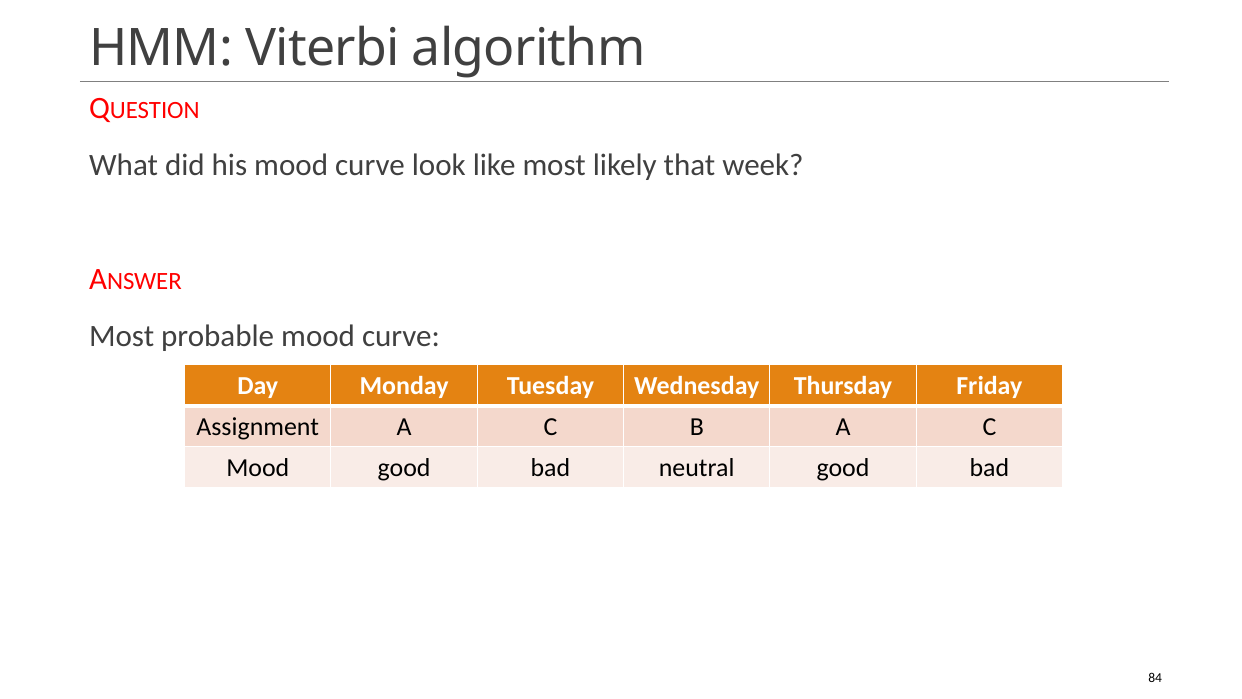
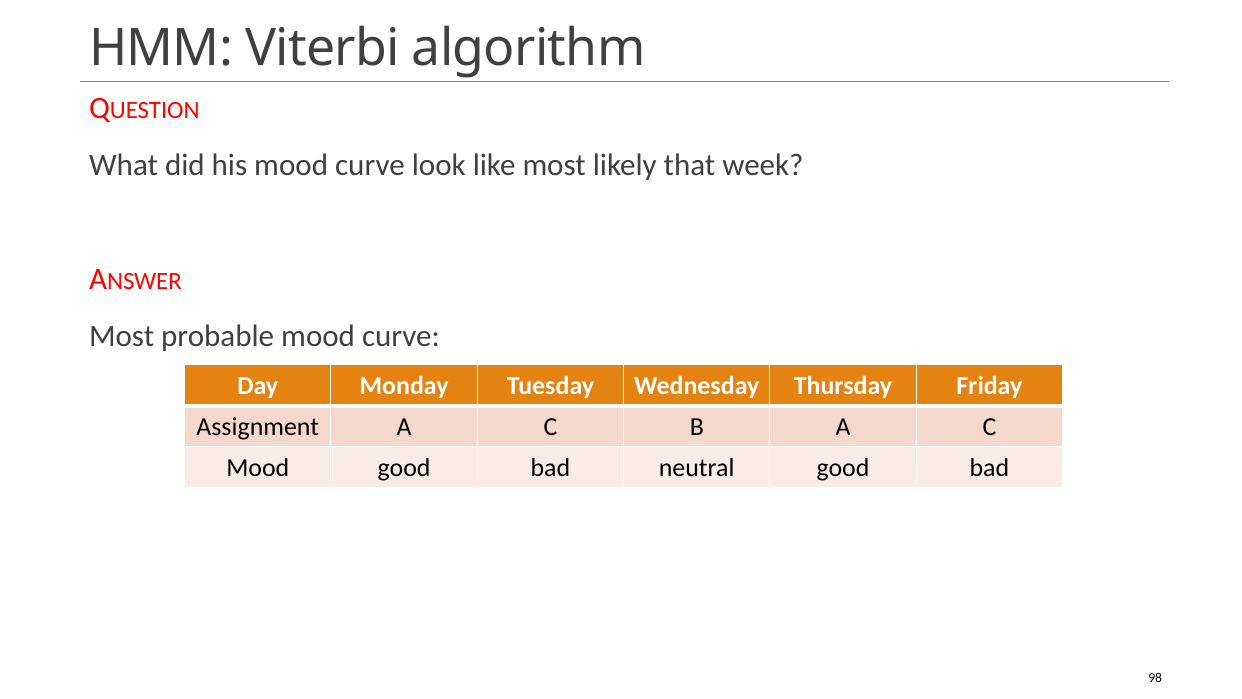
84: 84 -> 98
